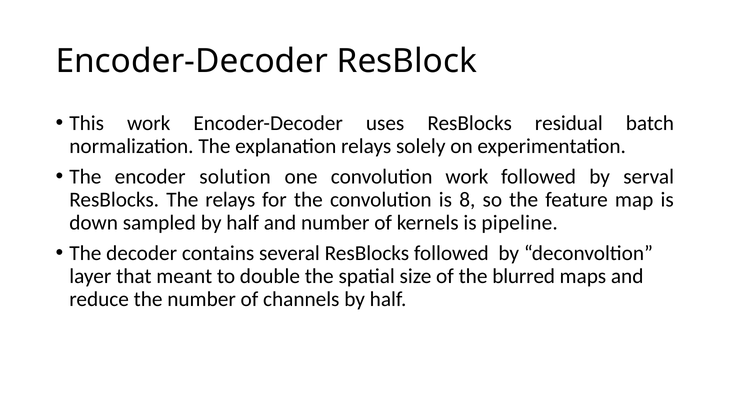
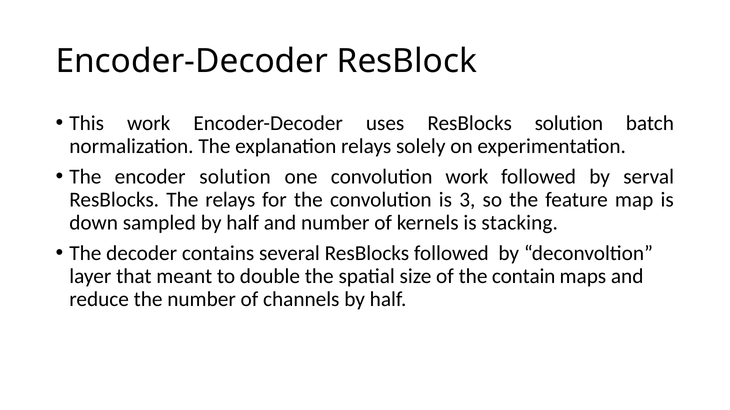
ResBlocks residual: residual -> solution
8: 8 -> 3
pipeline: pipeline -> stacking
blurred: blurred -> contain
